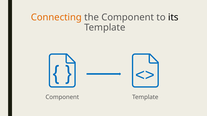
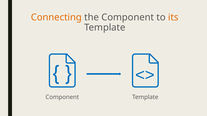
its colour: black -> orange
